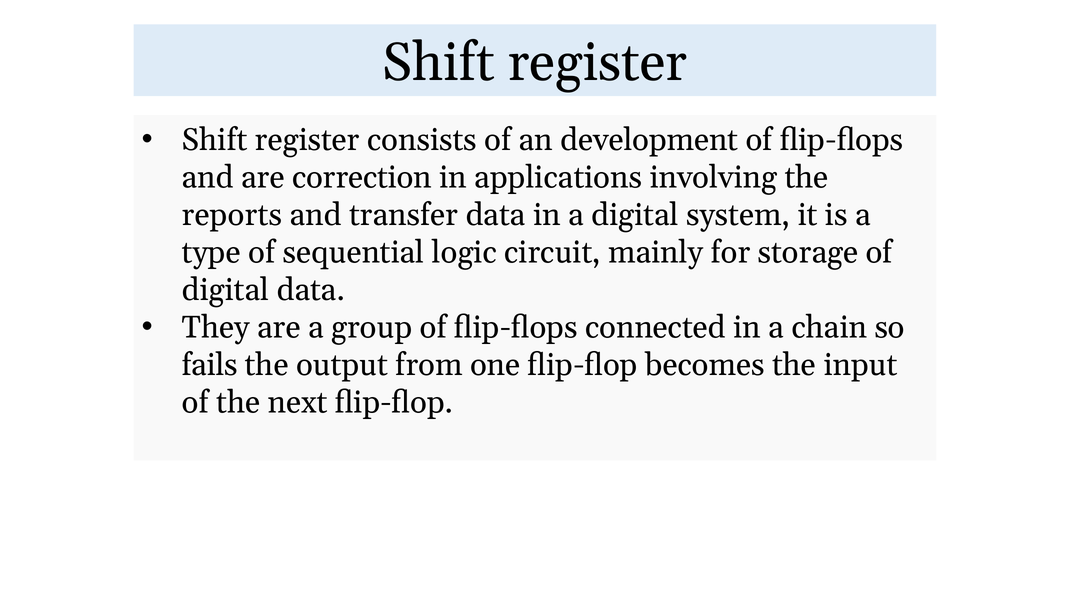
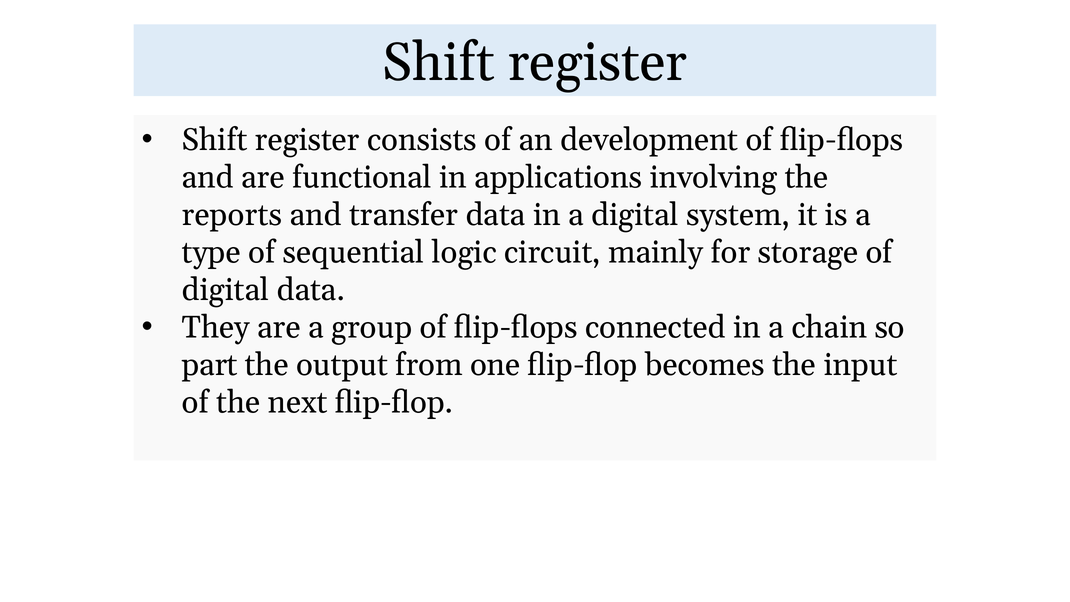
correction: correction -> functional
fails: fails -> part
